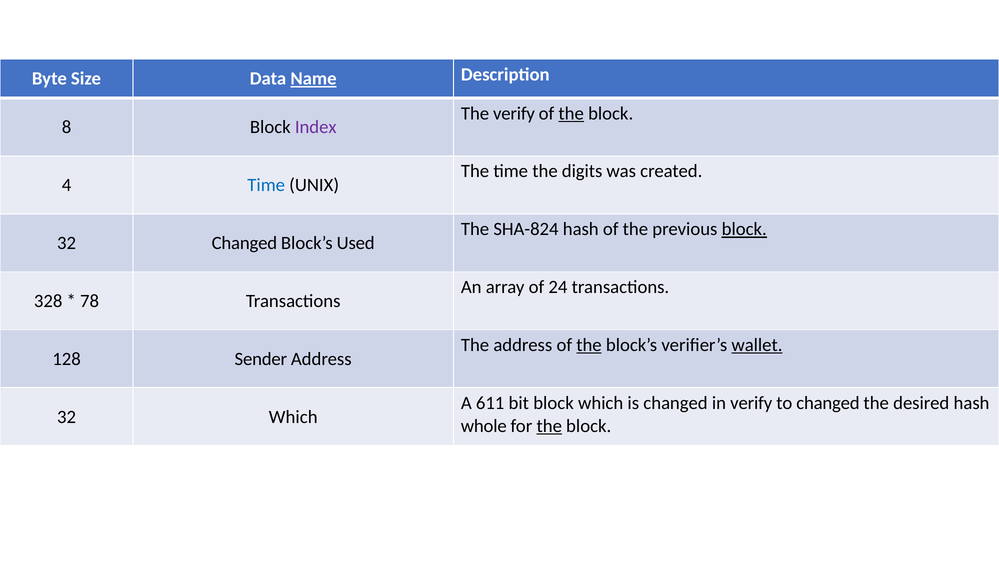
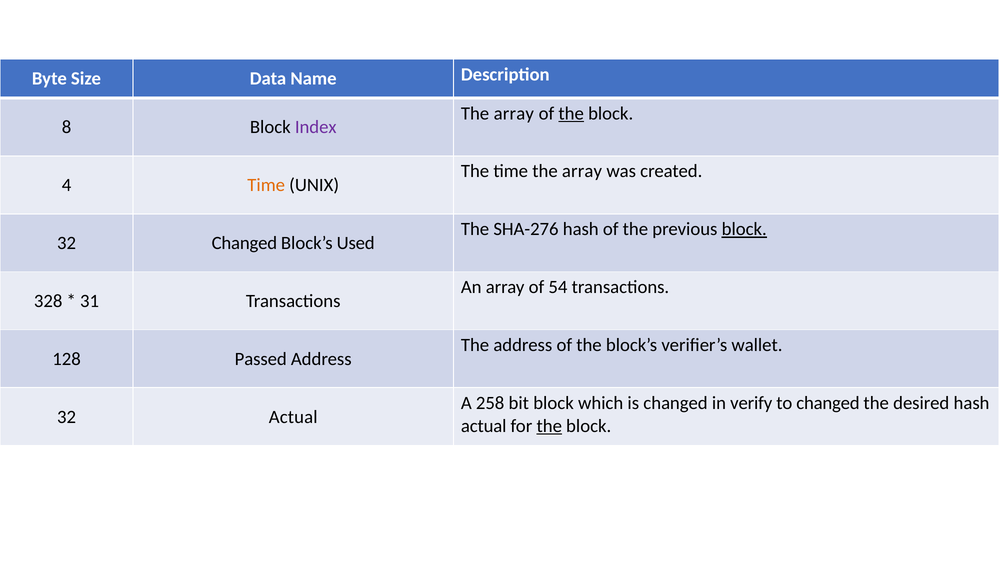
Name underline: present -> none
verify at (514, 113): verify -> array
time the digits: digits -> array
Time at (266, 185) colour: blue -> orange
SHA-824: SHA-824 -> SHA-276
24: 24 -> 54
78: 78 -> 31
the at (589, 345) underline: present -> none
wallet underline: present -> none
Sender: Sender -> Passed
611: 611 -> 258
32 Which: Which -> Actual
whole at (484, 426): whole -> actual
